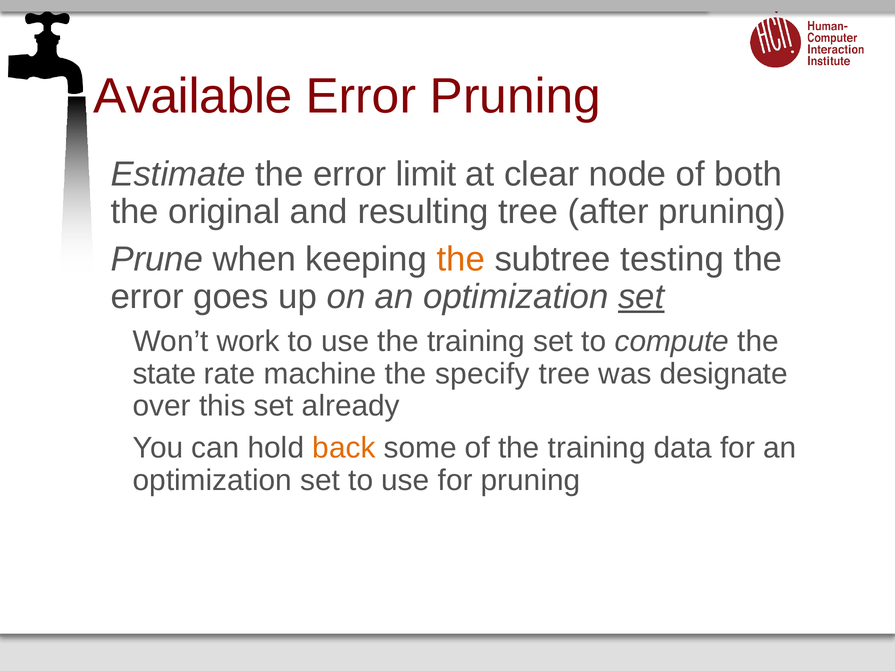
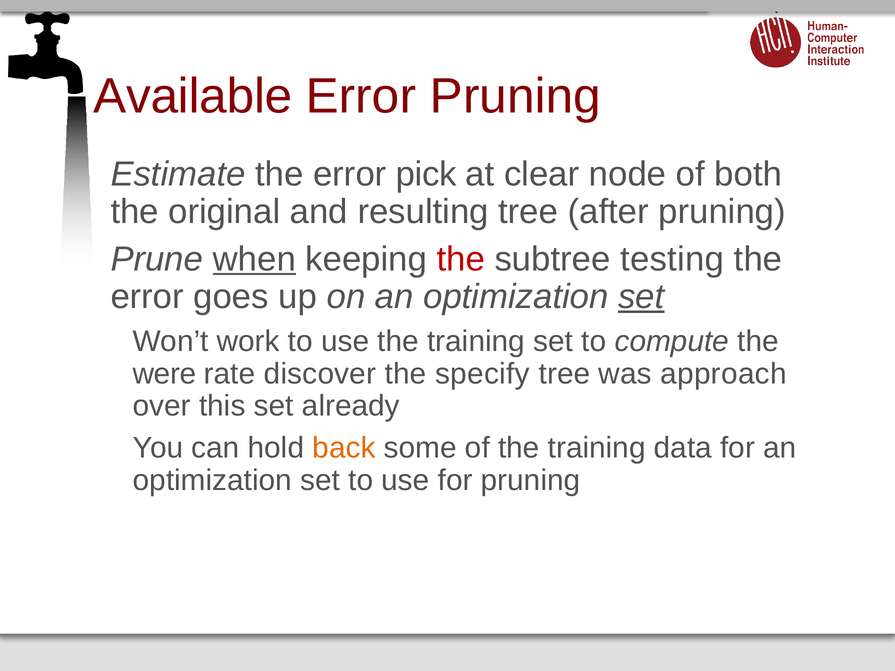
limit: limit -> pick
when underline: none -> present
the at (461, 259) colour: orange -> red
state: state -> were
machine: machine -> discover
designate: designate -> approach
